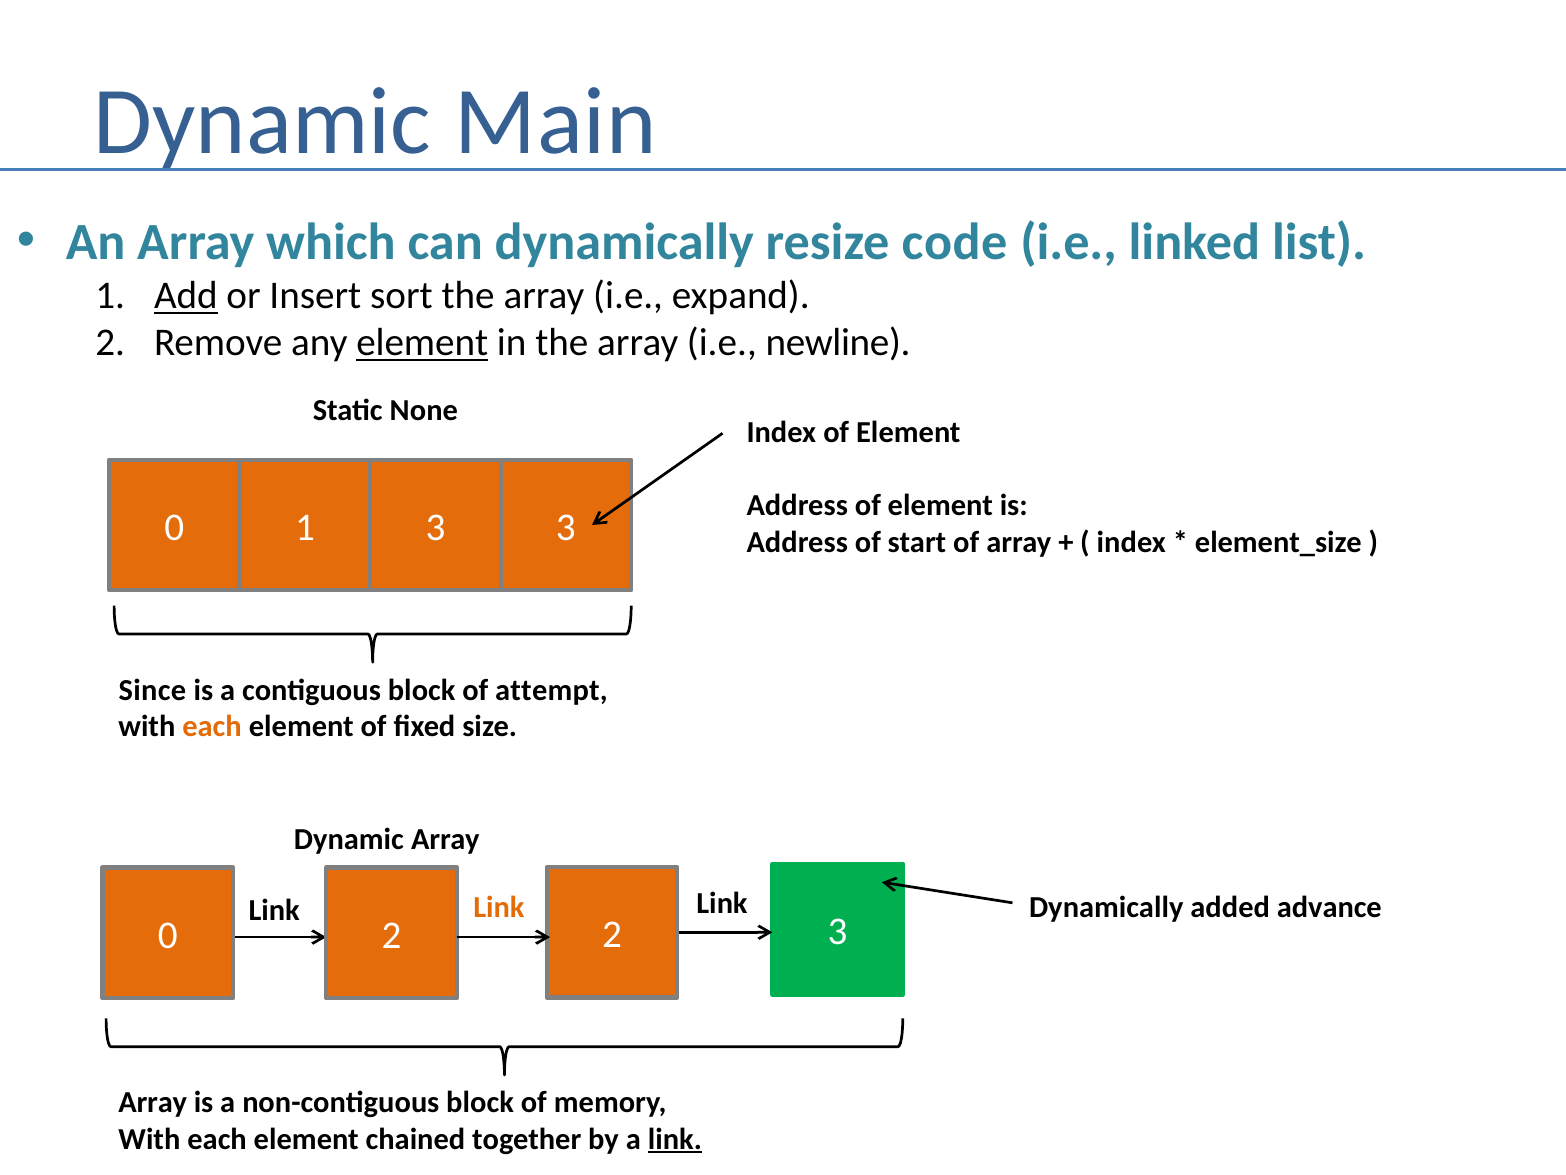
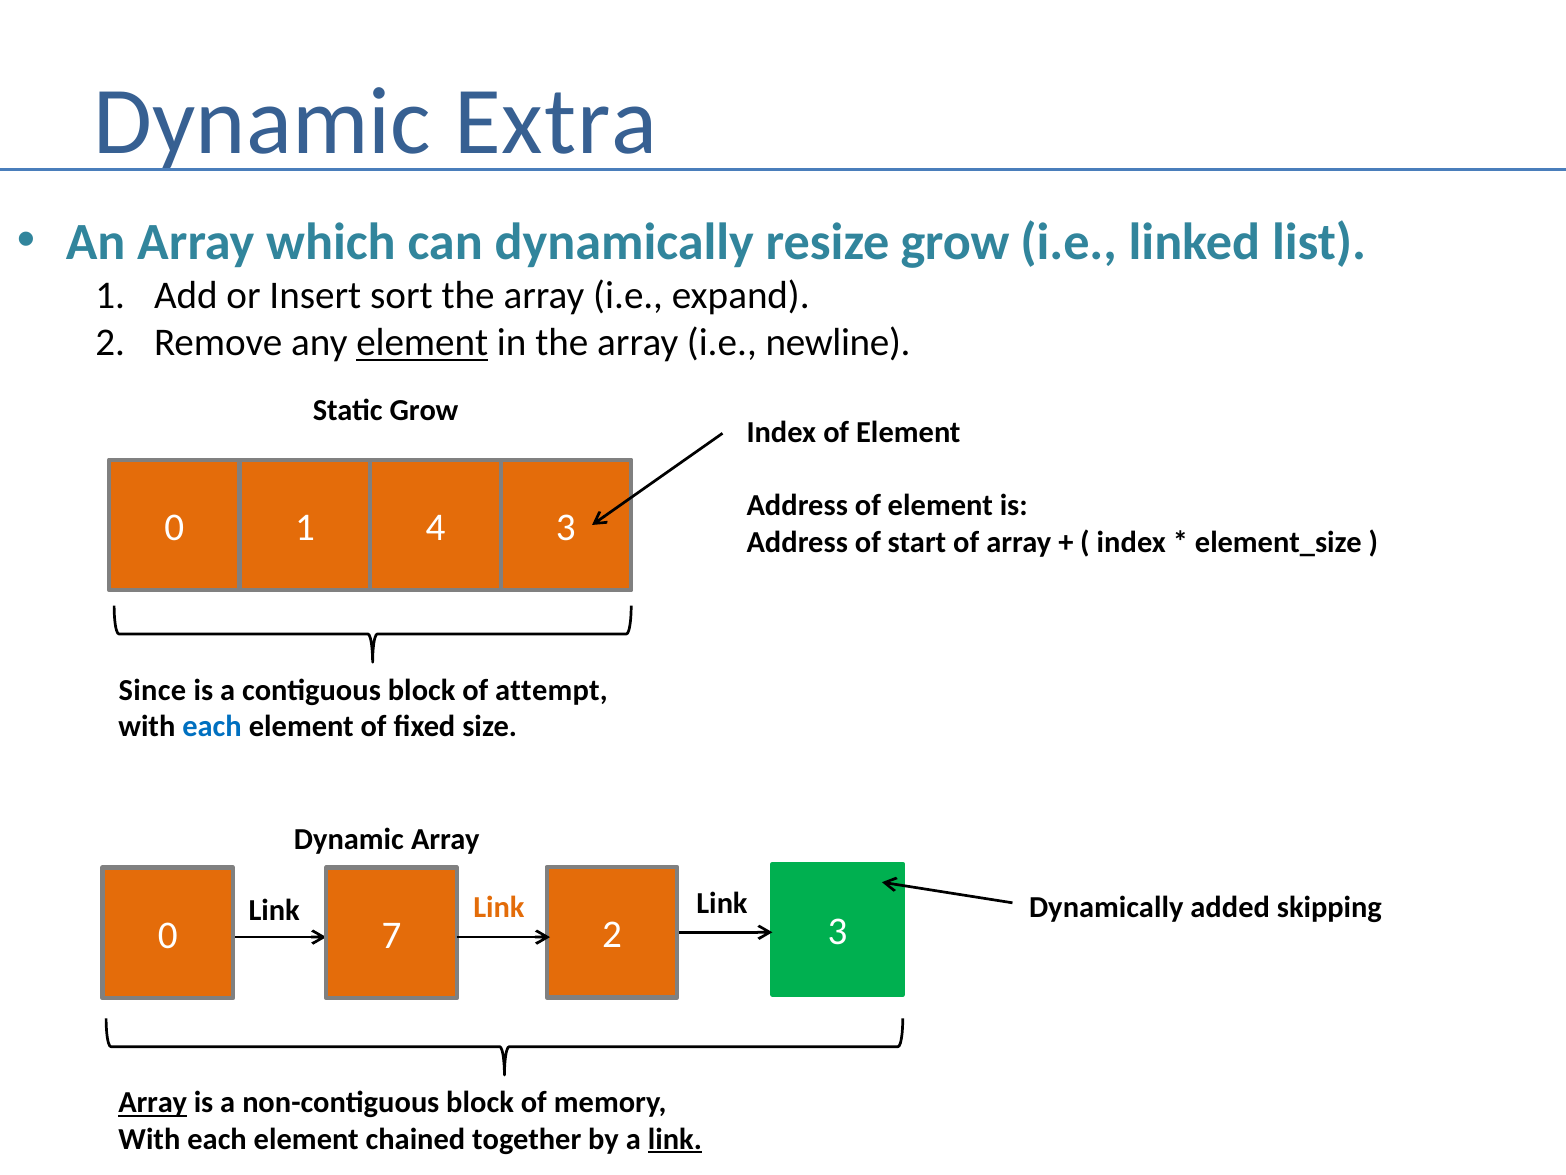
Main: Main -> Extra
resize code: code -> grow
Add underline: present -> none
Static None: None -> Grow
1 3: 3 -> 4
each at (212, 727) colour: orange -> blue
advance: advance -> skipping
0 2: 2 -> 7
Array at (153, 1102) underline: none -> present
